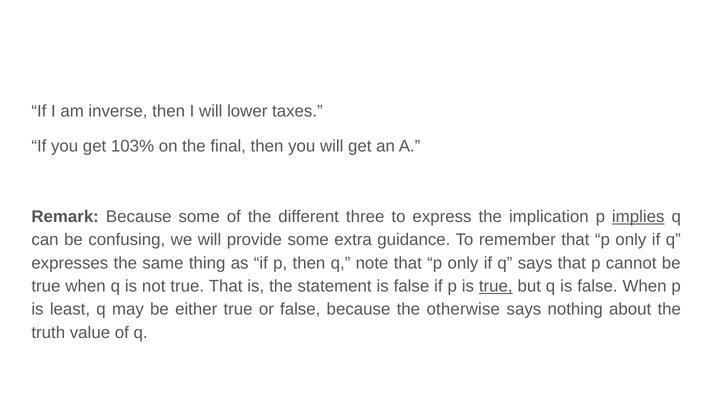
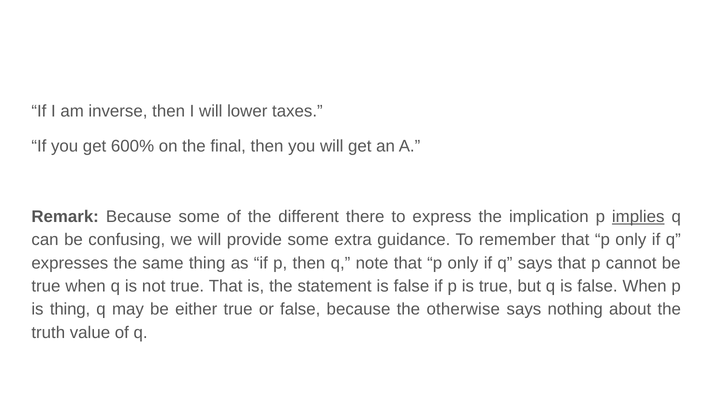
103%: 103% -> 600%
three: three -> there
true at (496, 286) underline: present -> none
is least: least -> thing
